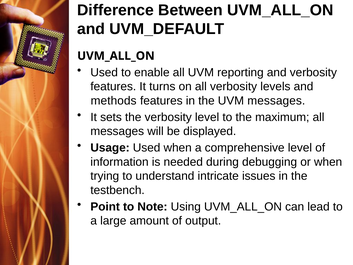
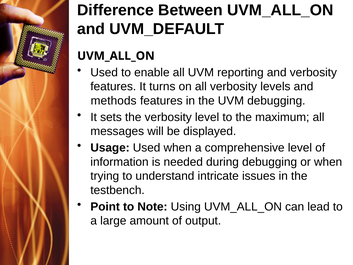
UVM messages: messages -> debugging
